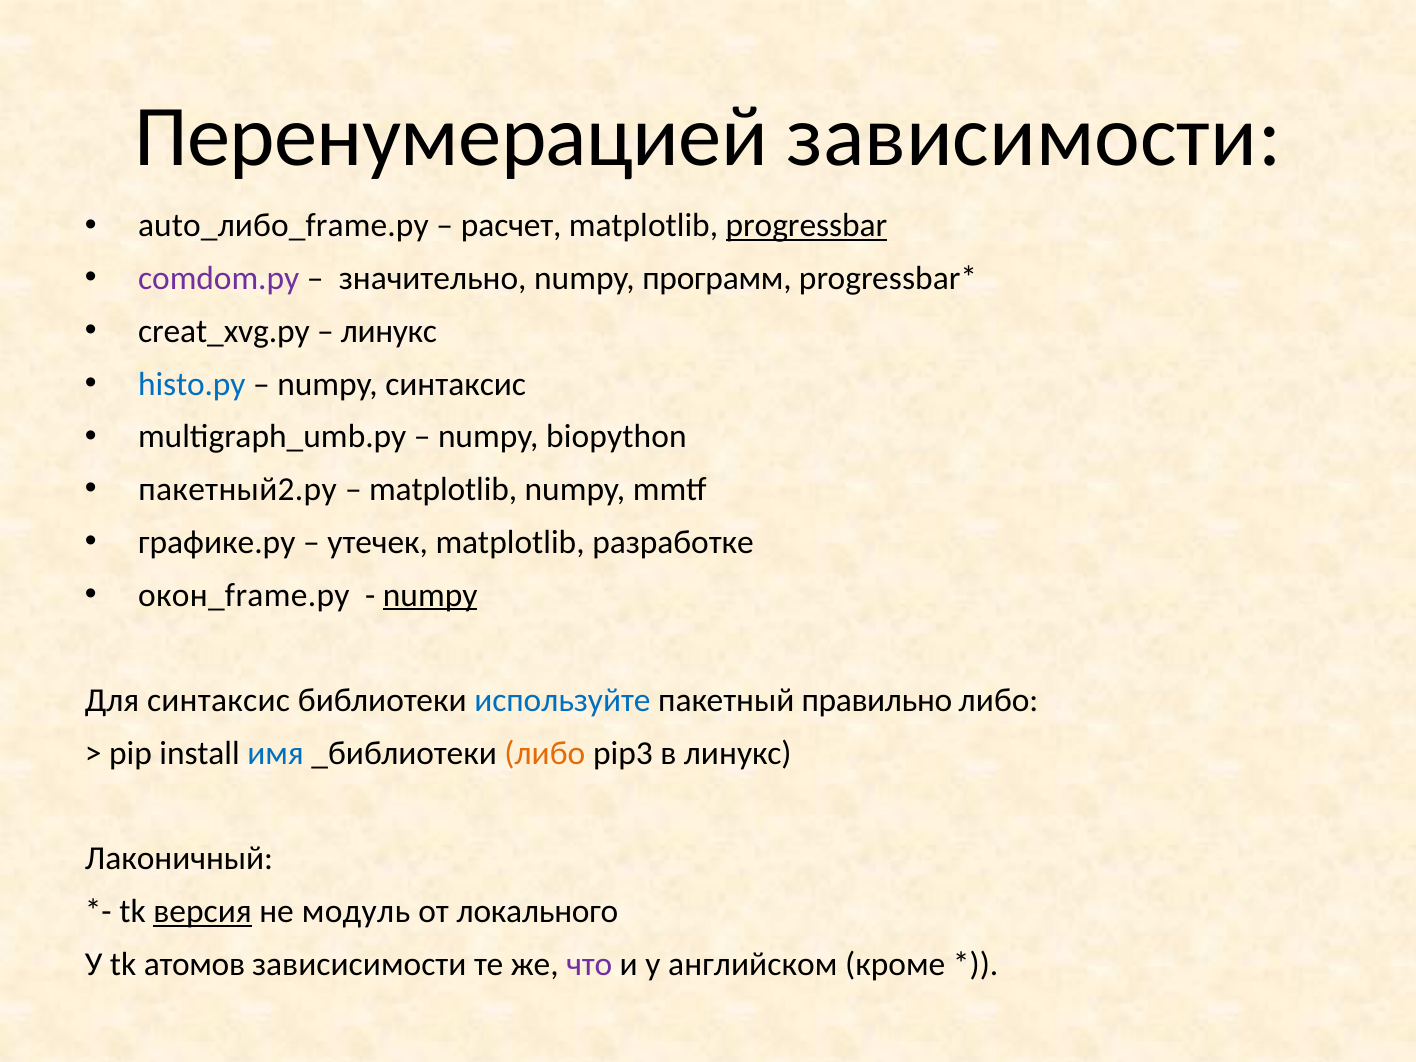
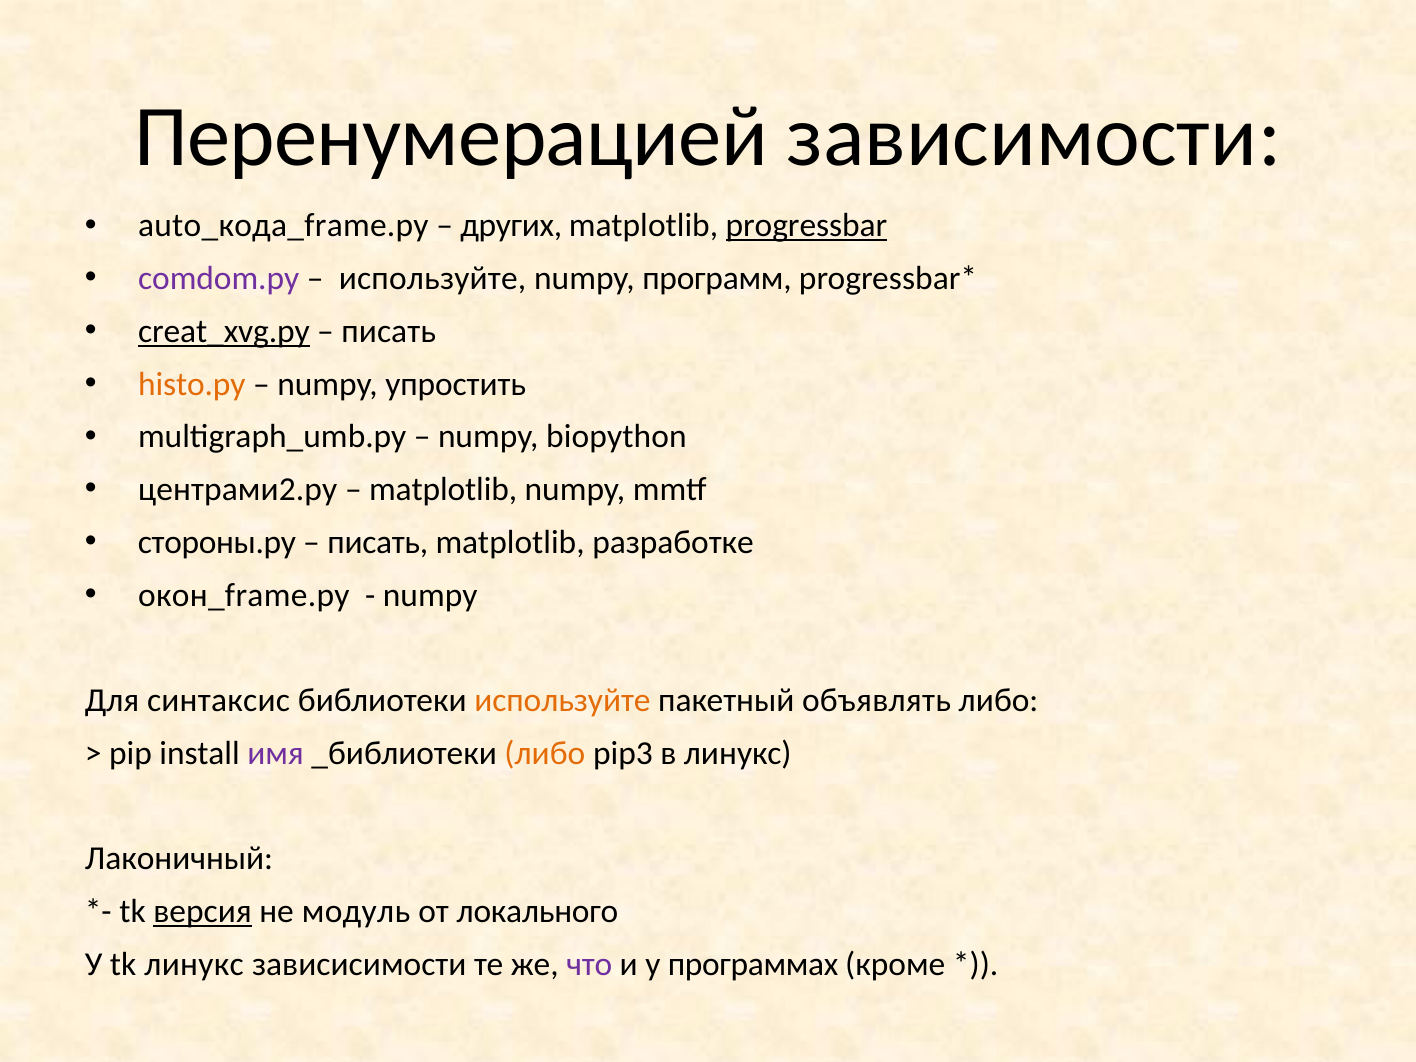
auto_либо_frame.py: auto_либо_frame.py -> auto_кода_frame.py
расчет: расчет -> других
значительно at (433, 279): значительно -> используйте
creat_xvg.py underline: none -> present
линукс at (389, 331): линукс -> писать
histo.py colour: blue -> orange
numpy синтаксис: синтаксис -> упростить
пакетный2.py: пакетный2.py -> центрами2.py
графике.py: графике.py -> стороны.py
утечек at (378, 542): утечек -> писать
numpy at (430, 595) underline: present -> none
используйте at (562, 701) colour: blue -> orange
правильно: правильно -> объявлять
имя colour: blue -> purple
tk атомов: атомов -> линукс
английском: английском -> программах
